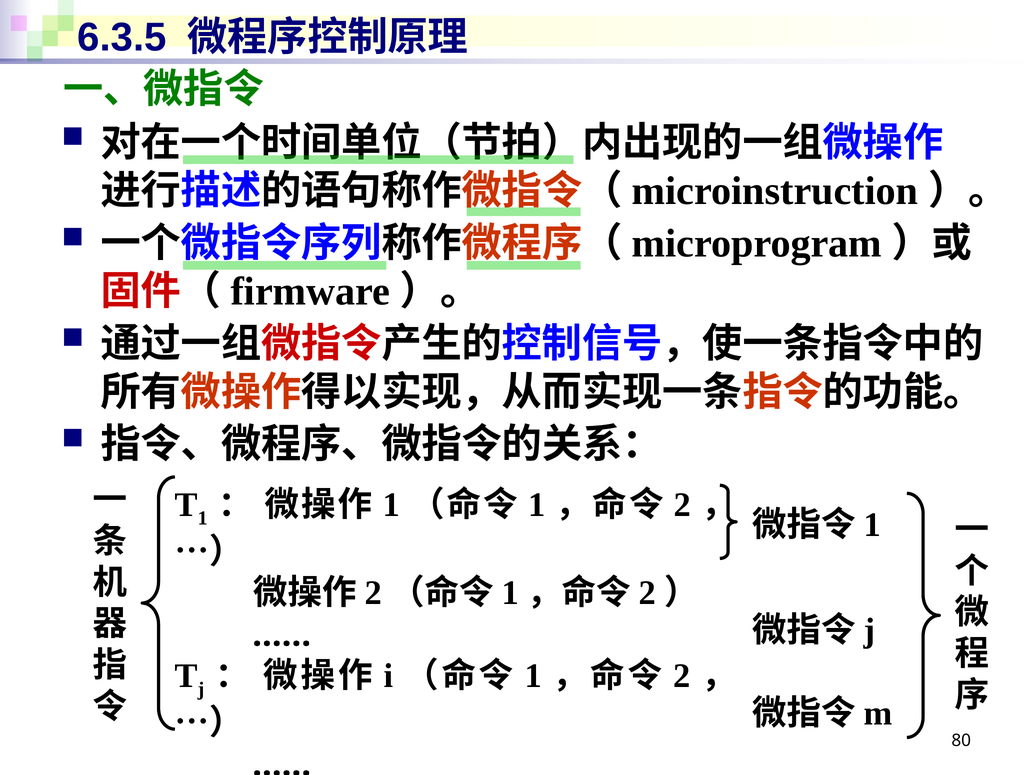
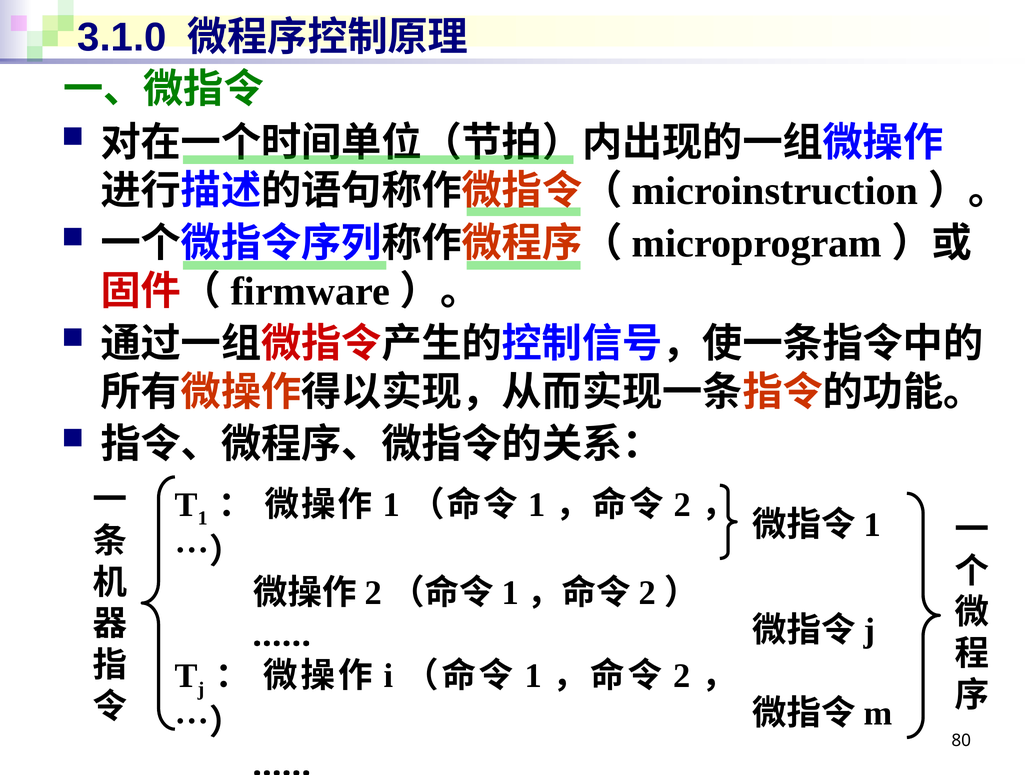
6.3.5: 6.3.5 -> 3.1.0
